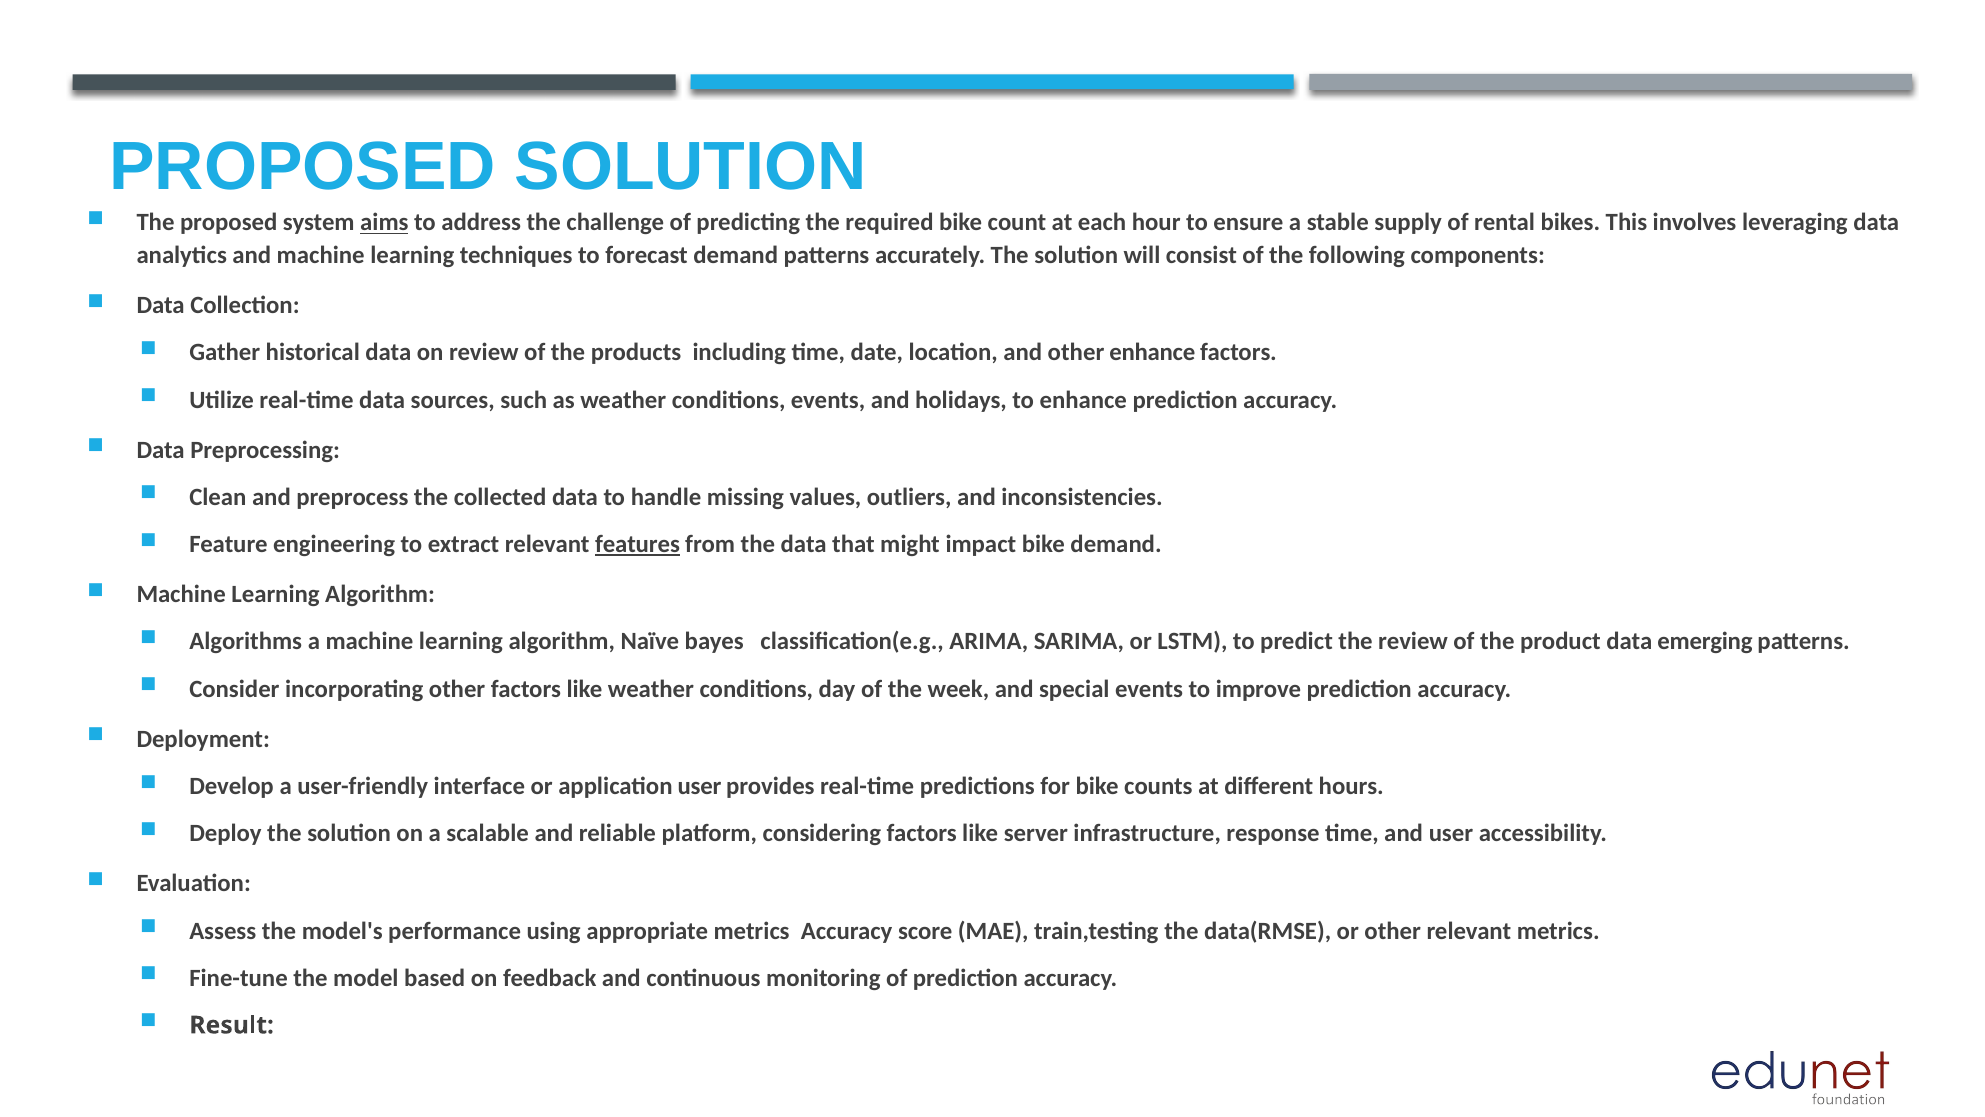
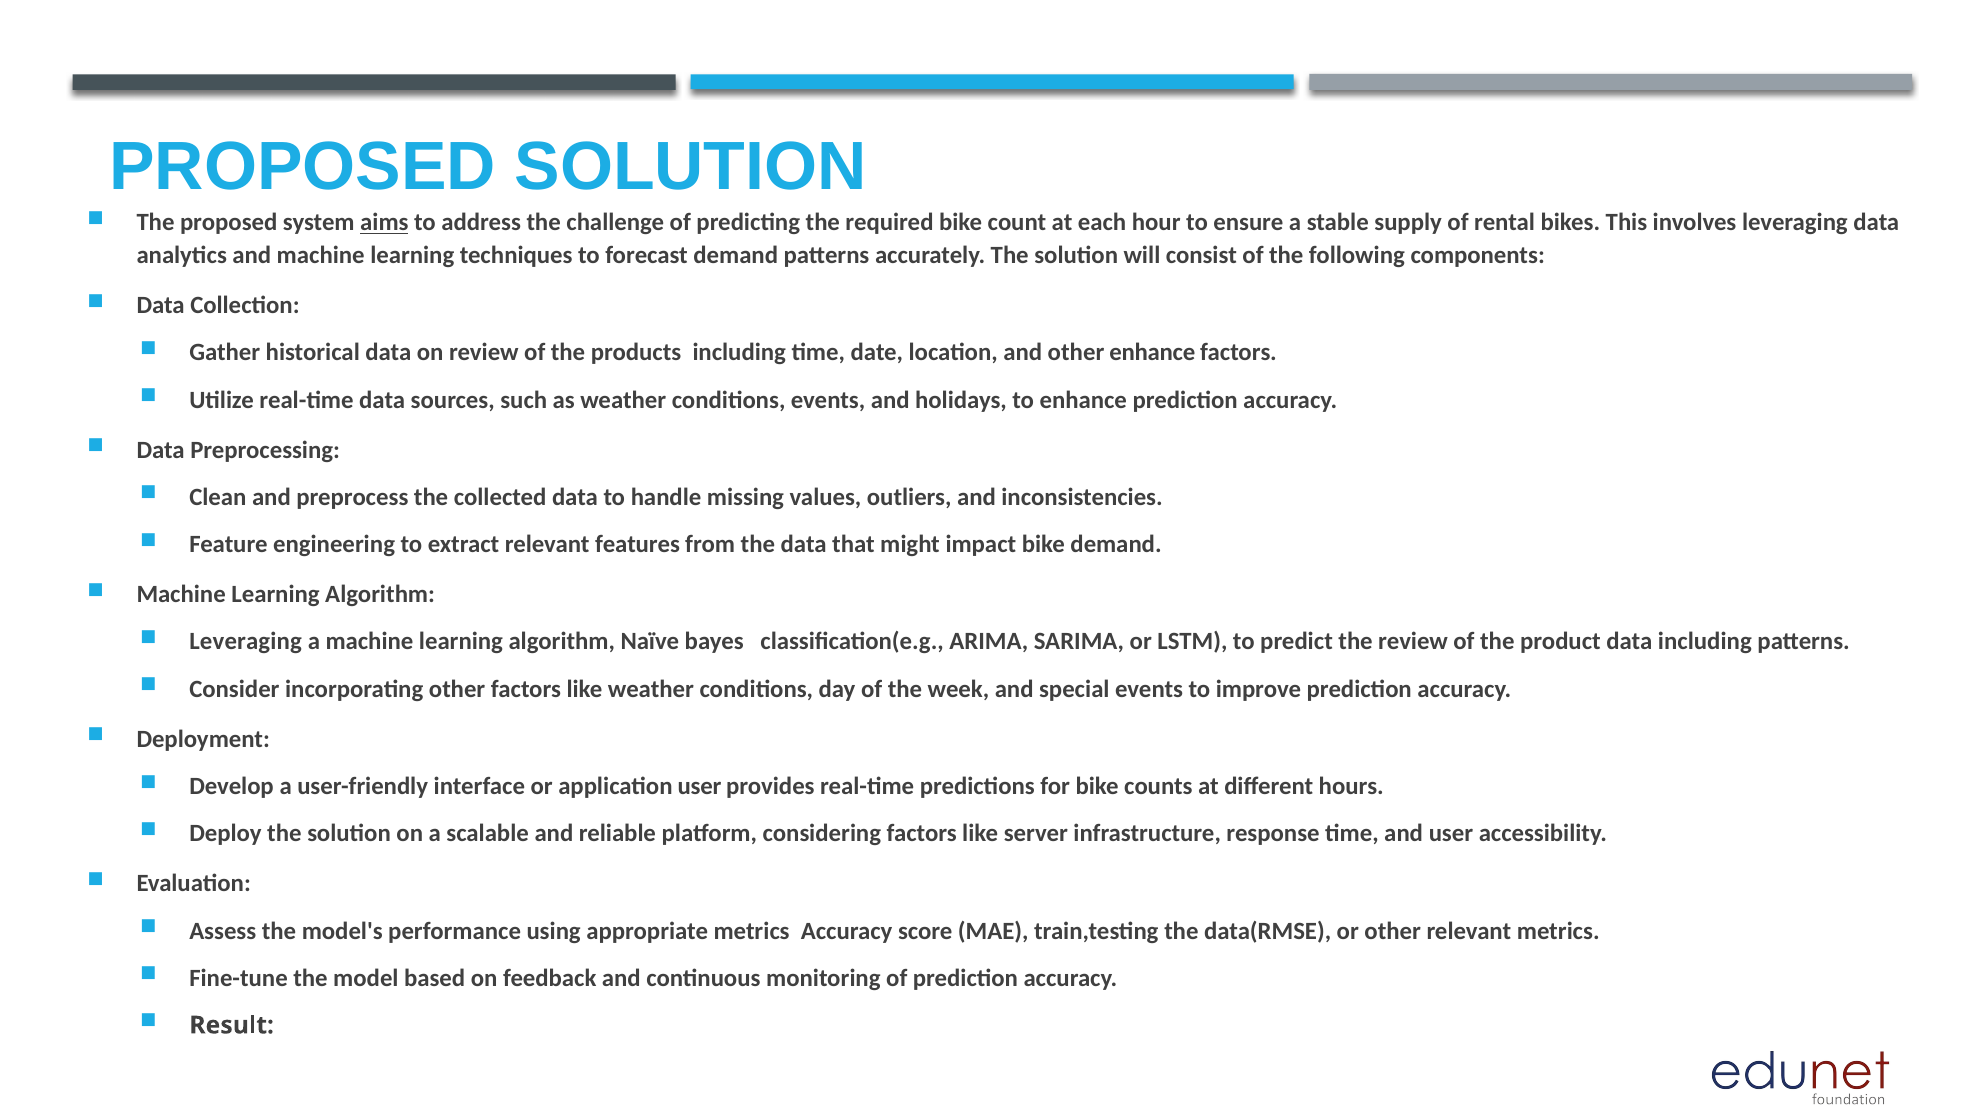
features underline: present -> none
Algorithms at (246, 642): Algorithms -> Leveraging
data emerging: emerging -> including
